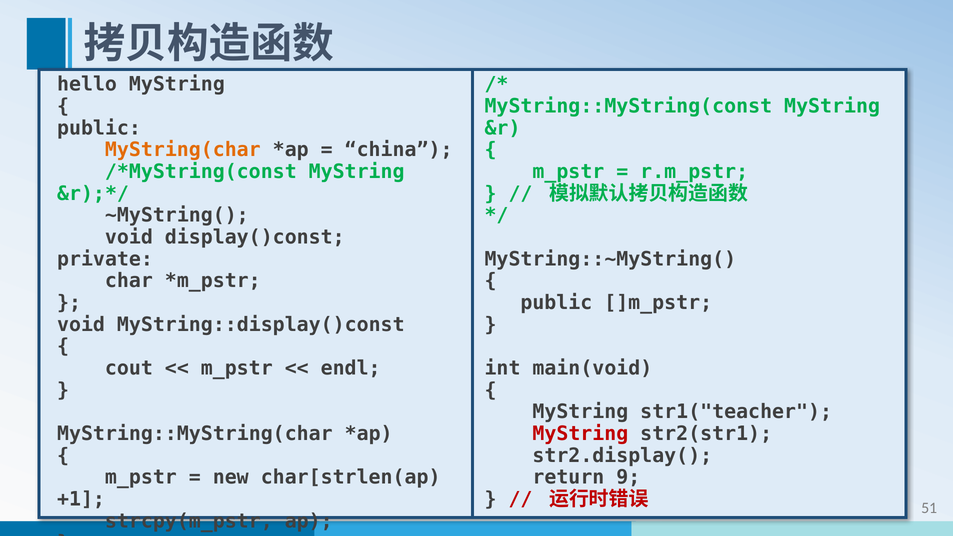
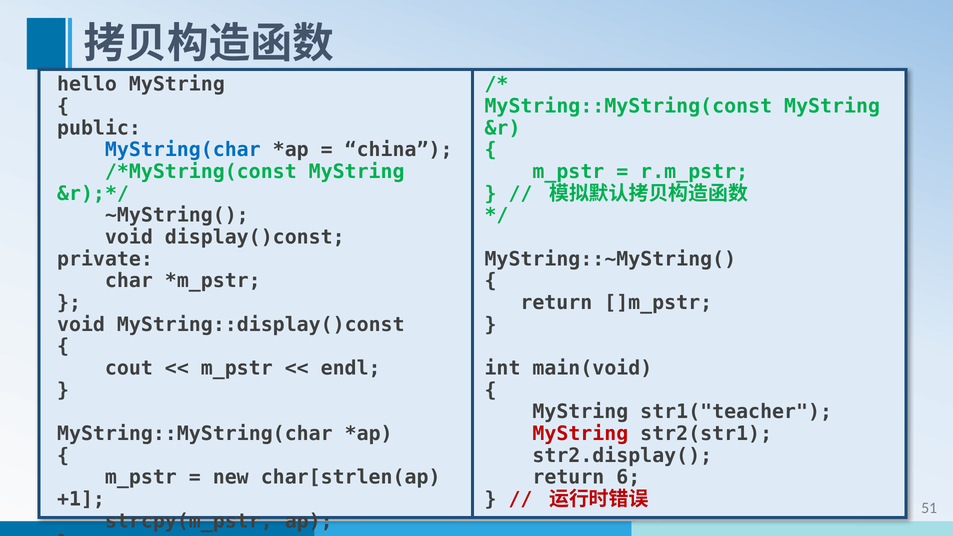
MyString(char colour: orange -> blue
public at (556, 303): public -> return
9: 9 -> 6
